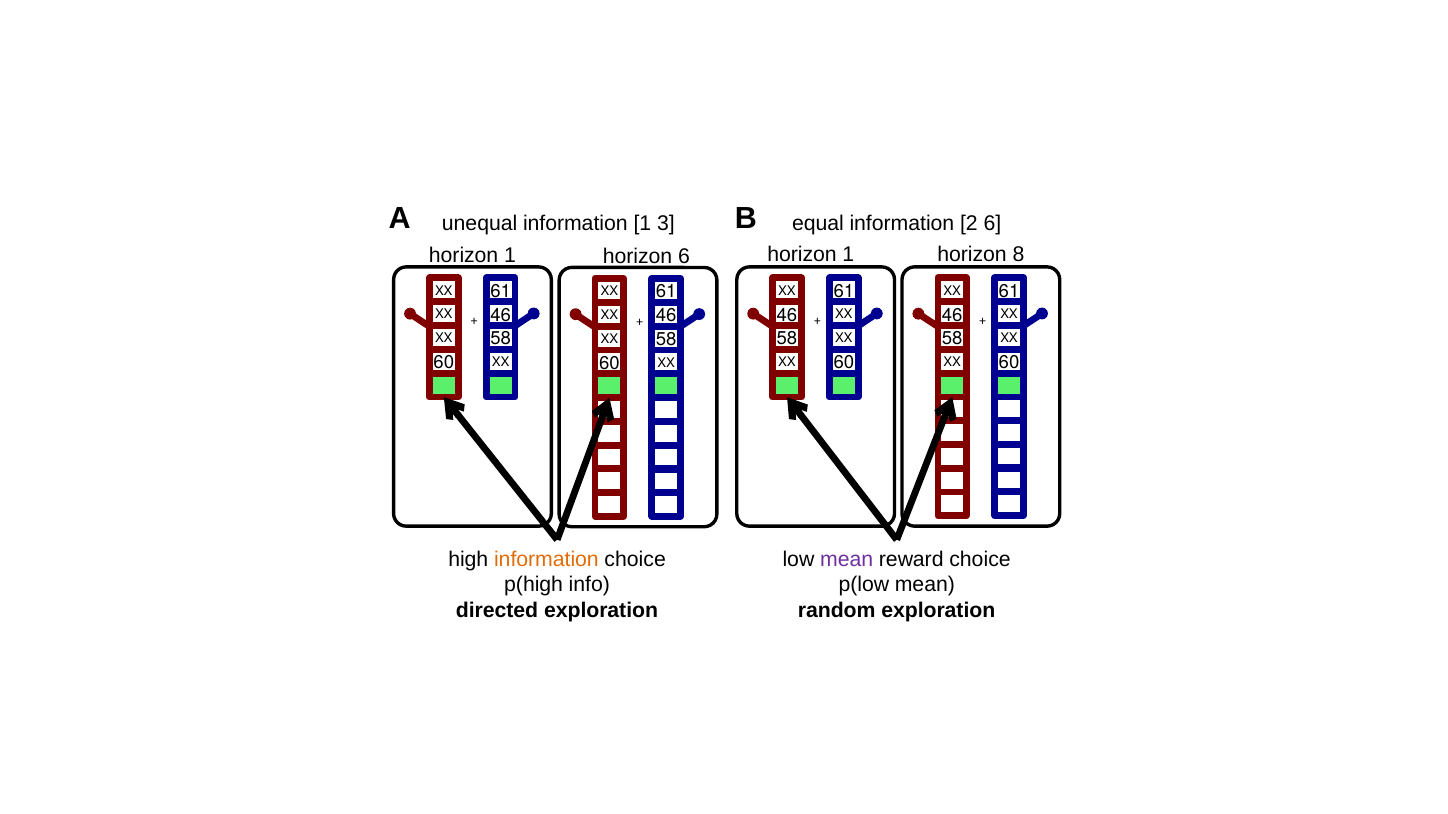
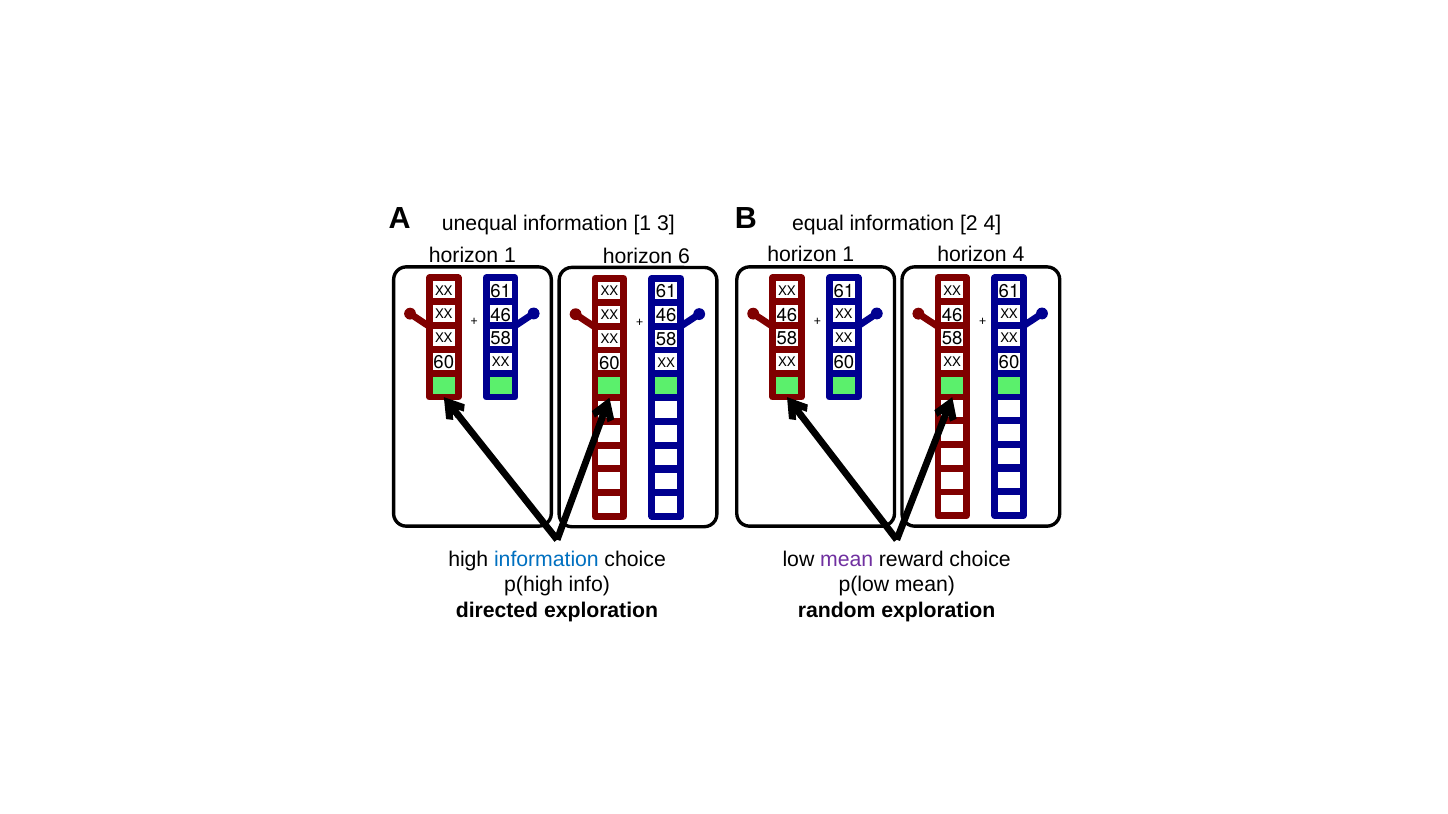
2 6: 6 -> 4
horizon 8: 8 -> 4
information at (546, 560) colour: orange -> blue
